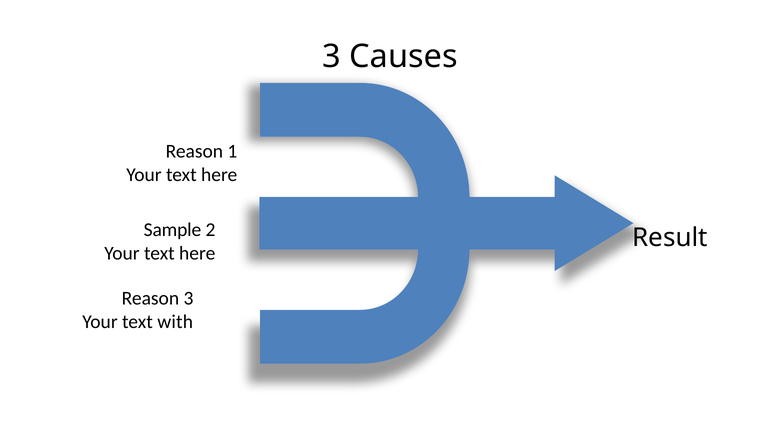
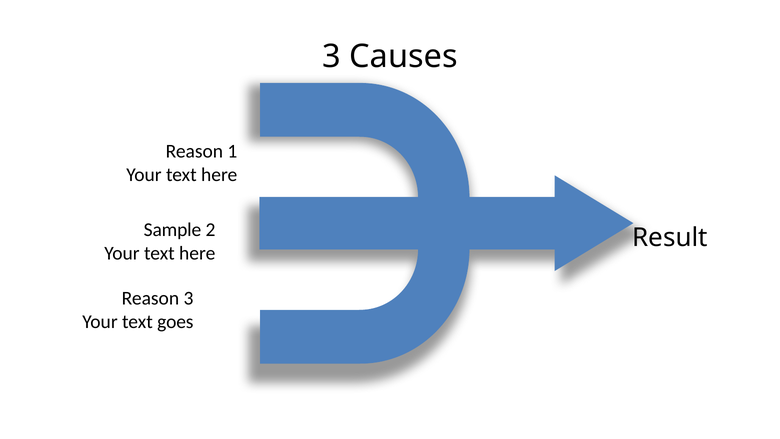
with: with -> goes
